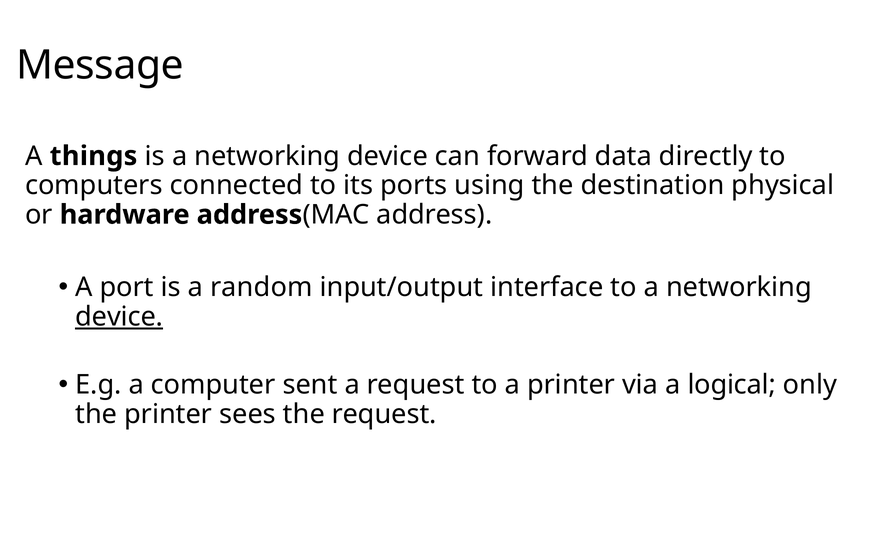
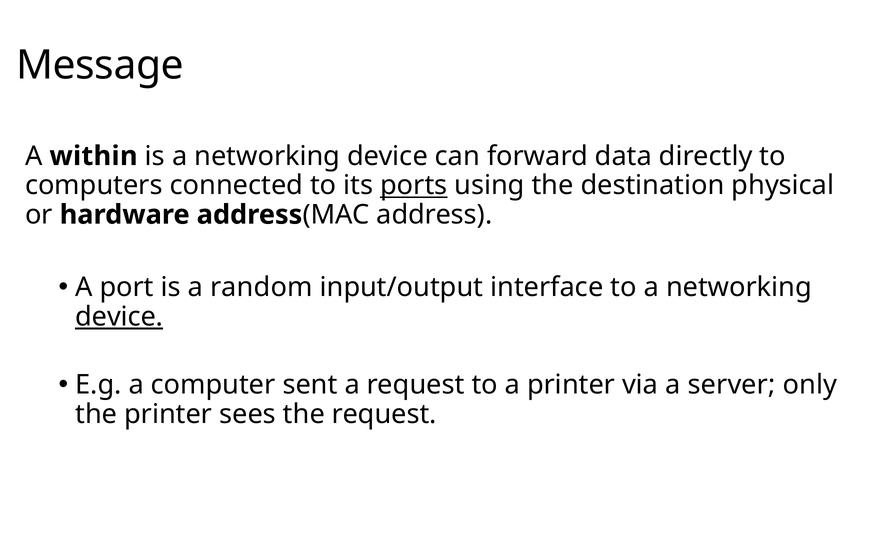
things: things -> within
ports underline: none -> present
logical: logical -> server
